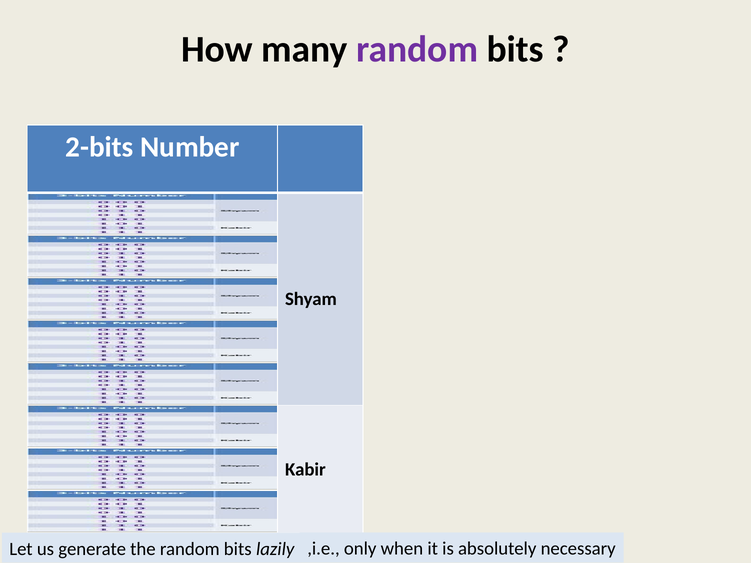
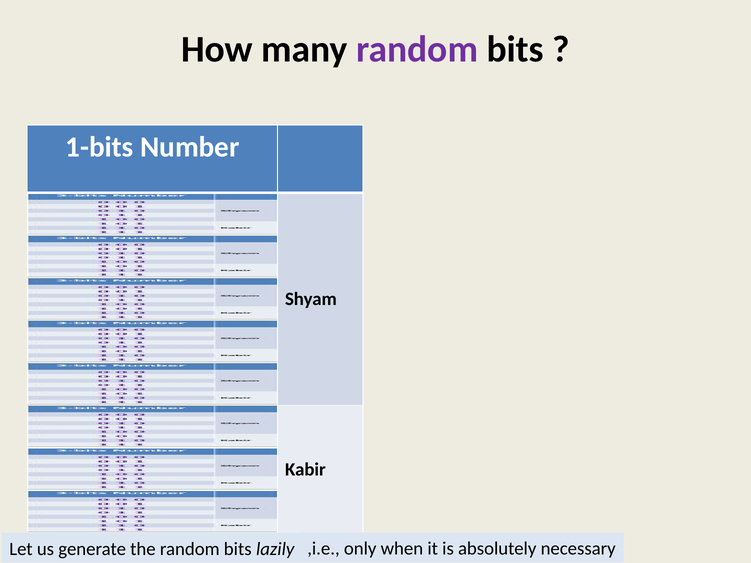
2-bits: 2-bits -> 1-bits
